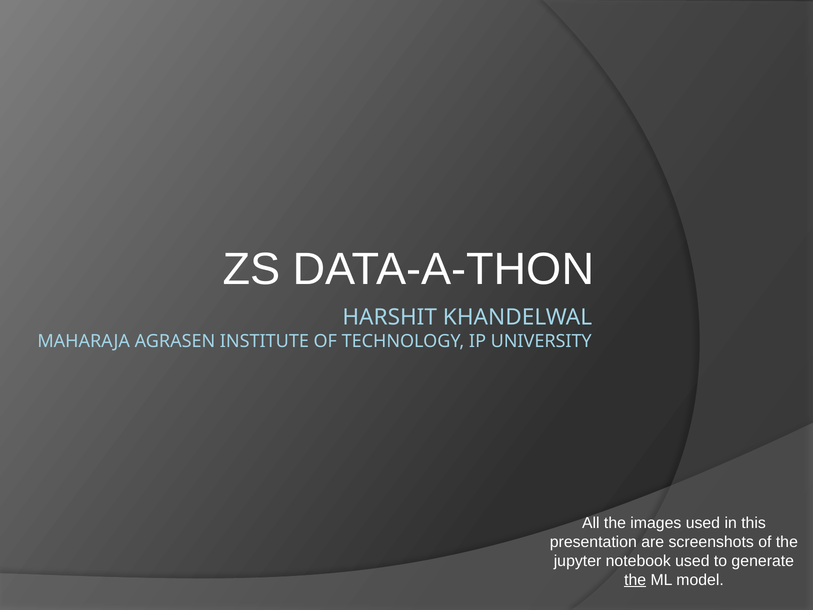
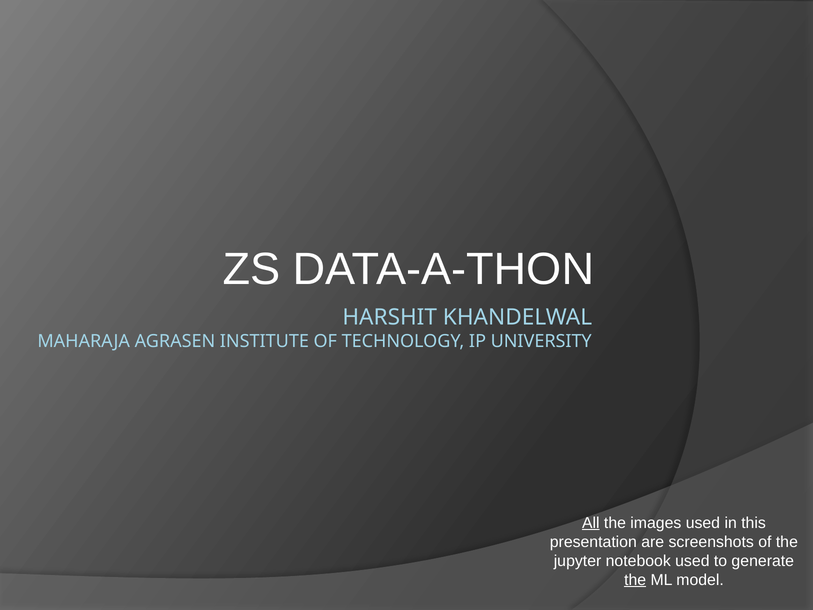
All underline: none -> present
